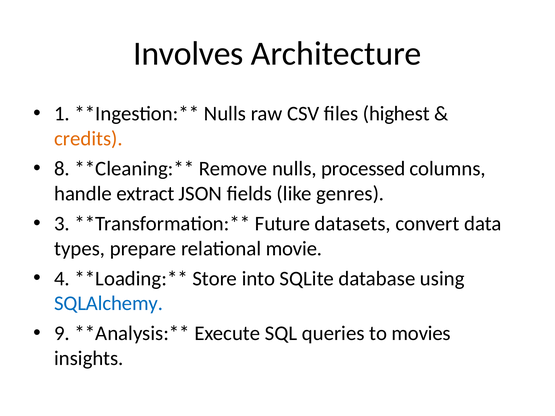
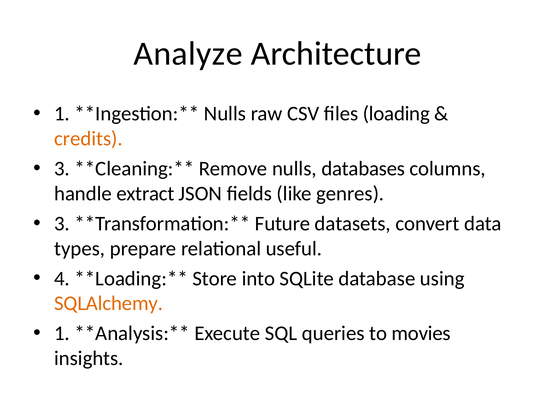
Involves: Involves -> Analyze
highest: highest -> loading
8 at (62, 169): 8 -> 3
processed: processed -> databases
movie: movie -> useful
SQLAlchemy colour: blue -> orange
9 at (62, 334): 9 -> 1
